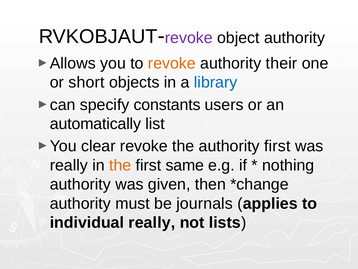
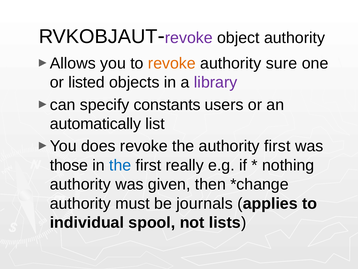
their: their -> sure
short: short -> listed
library colour: blue -> purple
clear: clear -> does
really at (69, 165): really -> those
the at (120, 165) colour: orange -> blue
same: same -> really
individual really: really -> spool
